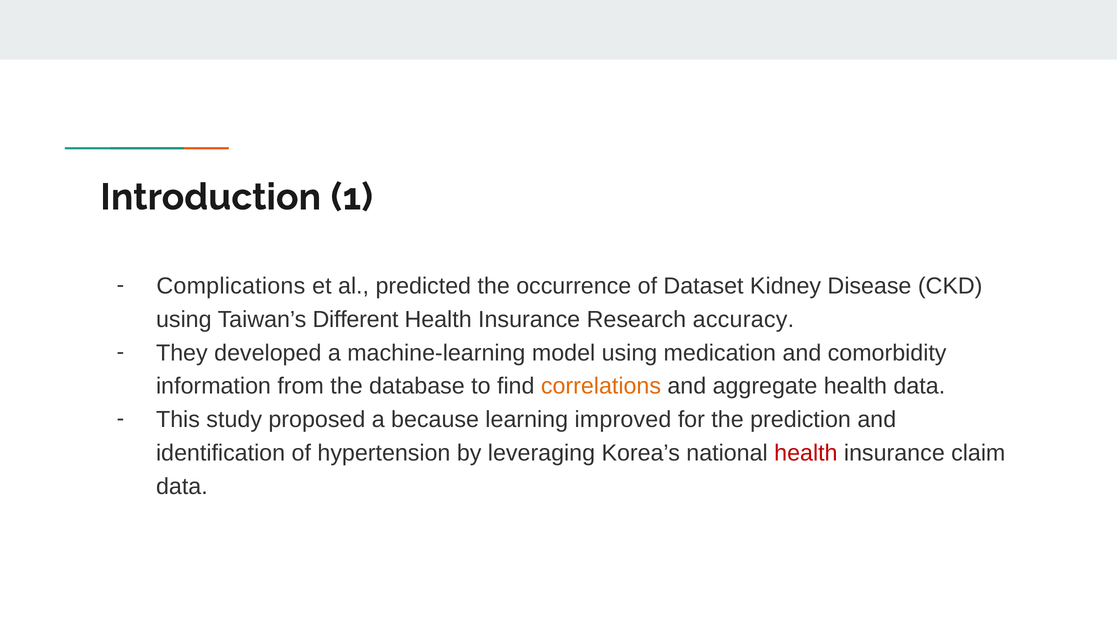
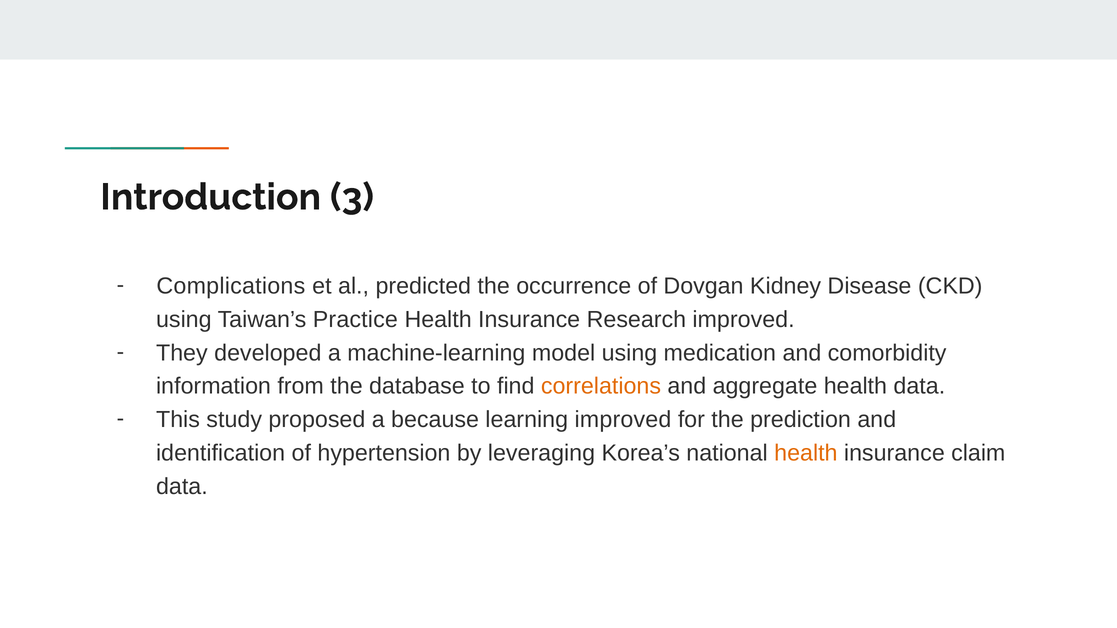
1: 1 -> 3
Dataset: Dataset -> Dovgan
Different: Different -> Practice
Research accuracy: accuracy -> improved
health at (806, 453) colour: red -> orange
